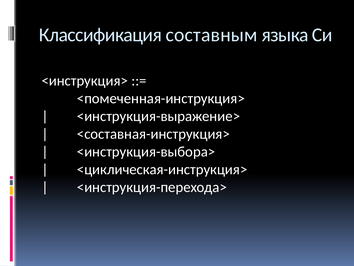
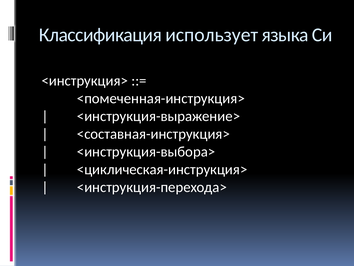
составным: составным -> использует
